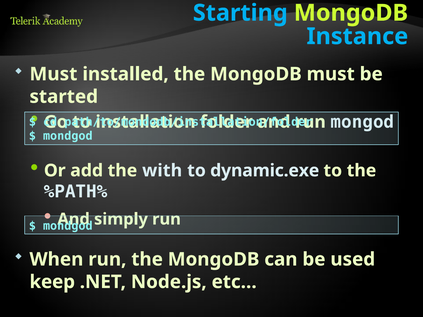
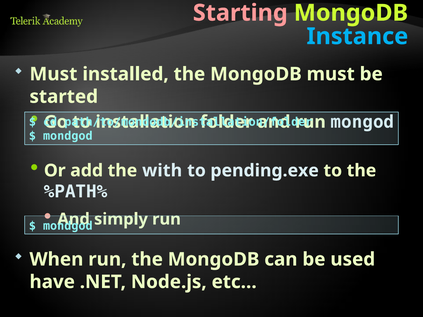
Starting colour: light blue -> pink
dynamic.exe: dynamic.exe -> pending.exe
keep: keep -> have
